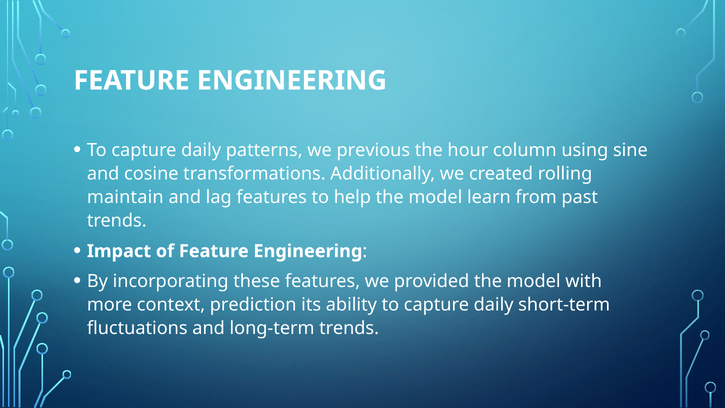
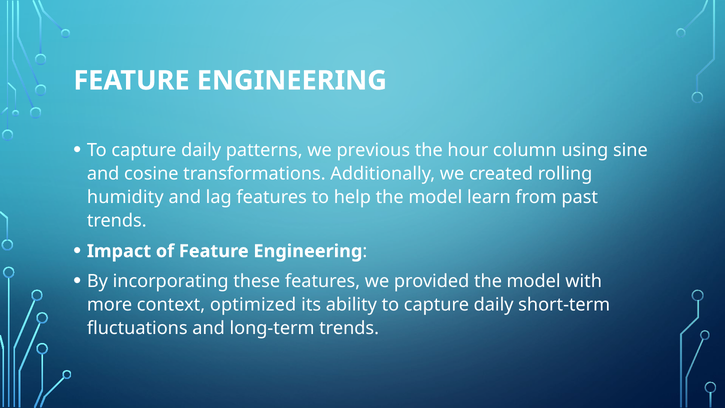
maintain: maintain -> humidity
prediction: prediction -> optimized
